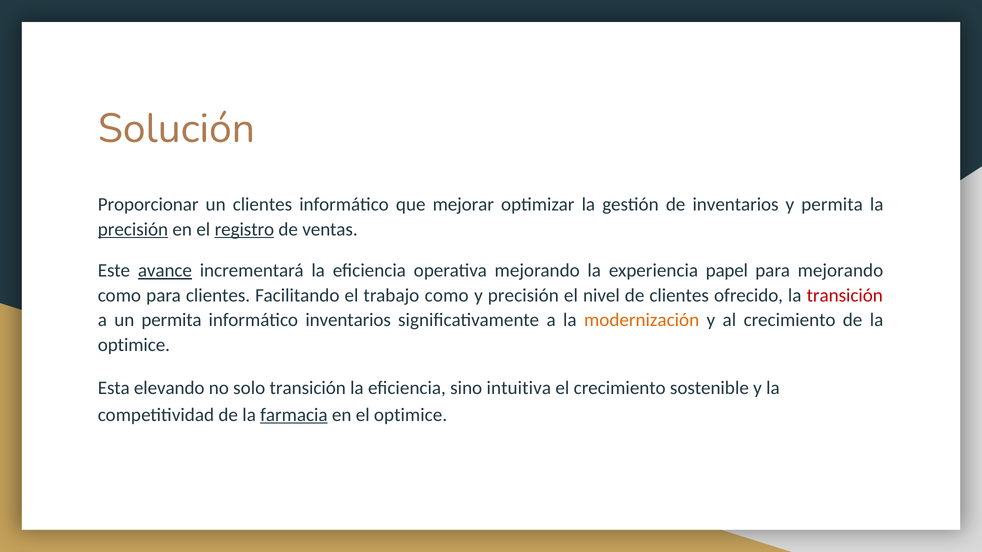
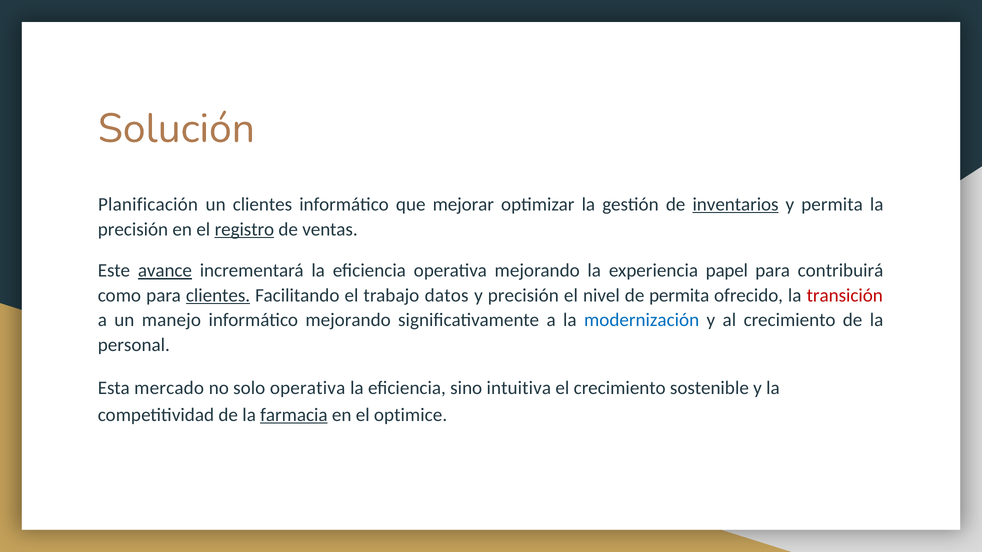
Proporcionar: Proporcionar -> Planificación
inventarios at (736, 205) underline: none -> present
precisión at (133, 229) underline: present -> none
para mejorando: mejorando -> contribuirá
clientes at (218, 296) underline: none -> present
trabajo como: como -> datos
de clientes: clientes -> permita
un permita: permita -> manejo
informático inventarios: inventarios -> mejorando
modernización colour: orange -> blue
optimice at (134, 345): optimice -> personal
elevando: elevando -> mercado
solo transición: transición -> operativa
